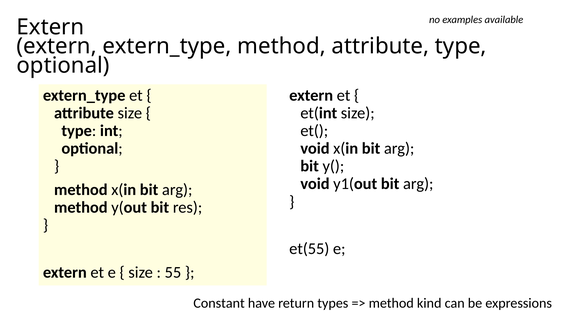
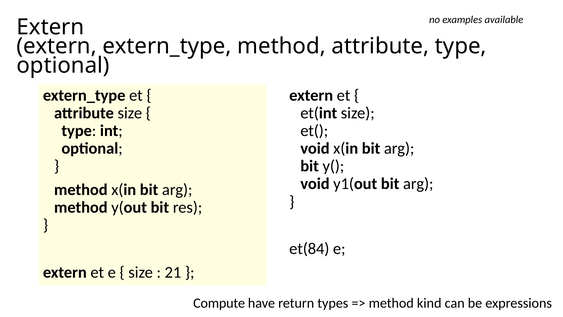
et(55: et(55 -> et(84
55: 55 -> 21
Constant: Constant -> Compute
